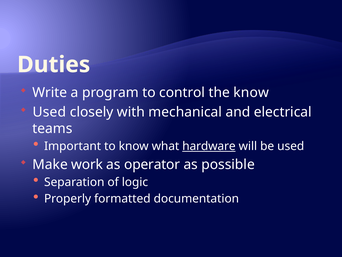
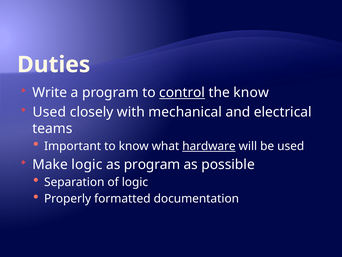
control underline: none -> present
Make work: work -> logic
as operator: operator -> program
